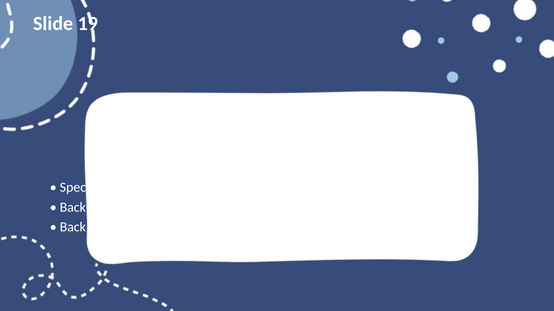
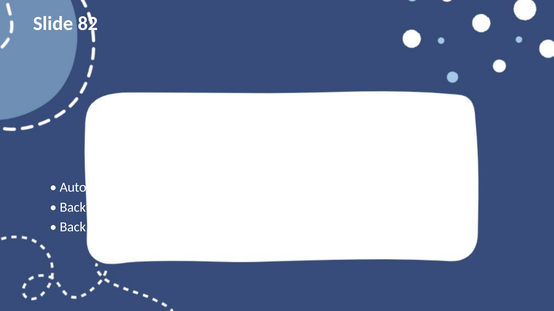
19: 19 -> 82
Specialized: Specialized -> Automated
